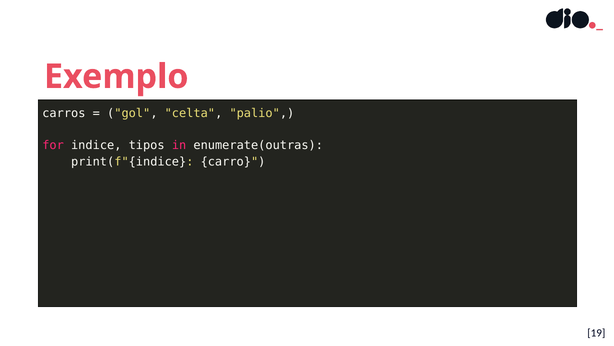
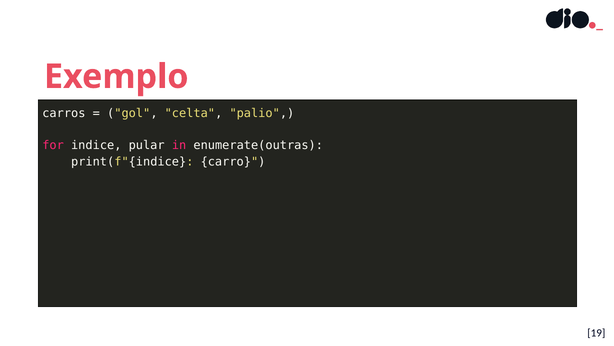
tipos: tipos -> pular
